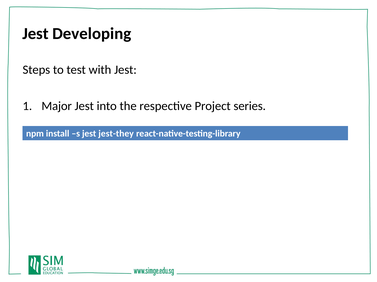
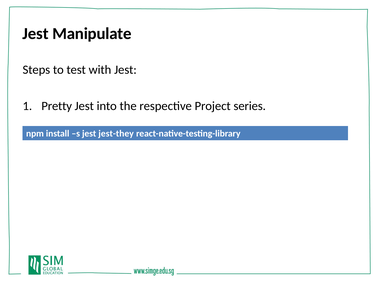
Developing: Developing -> Manipulate
Major: Major -> Pretty
